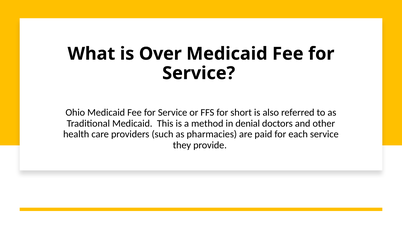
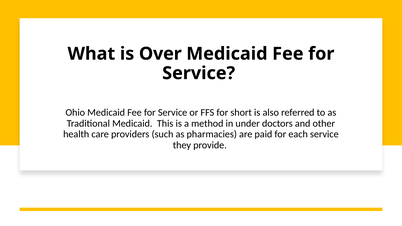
denial: denial -> under
